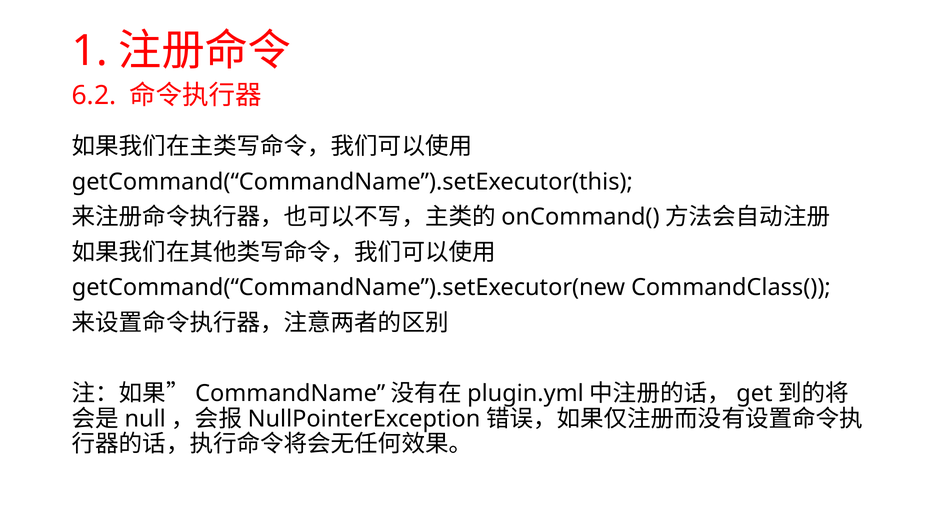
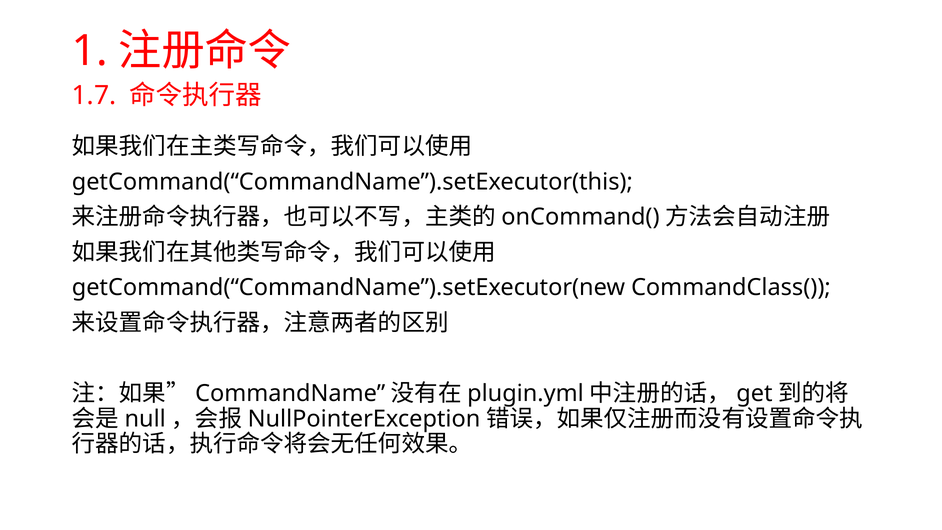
6.2: 6.2 -> 1.7
